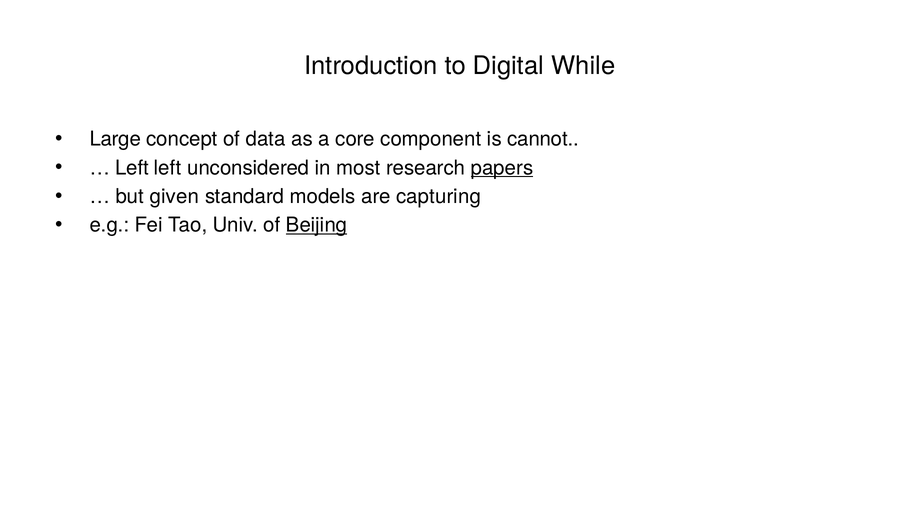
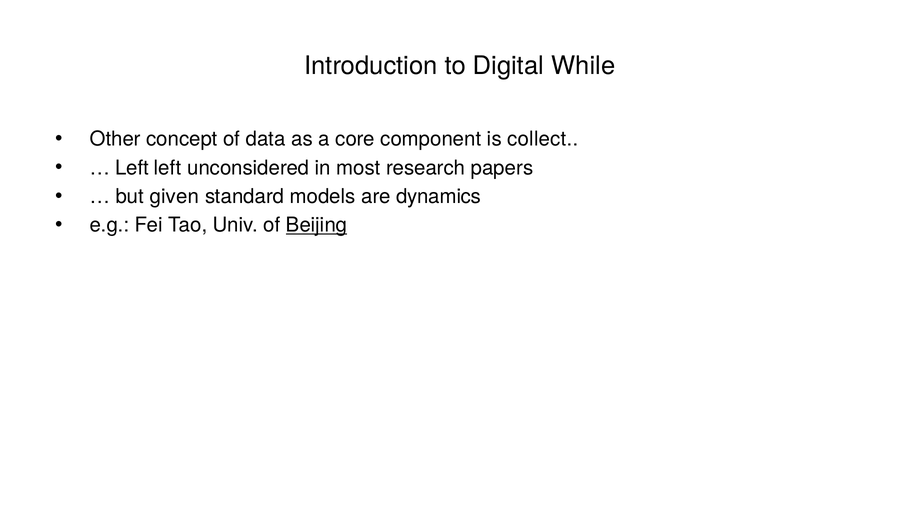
Large: Large -> Other
cannot: cannot -> collect
papers underline: present -> none
capturing: capturing -> dynamics
